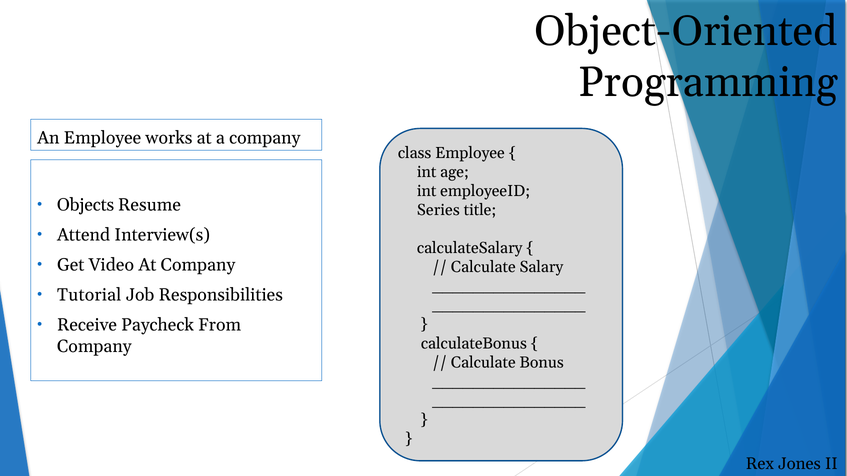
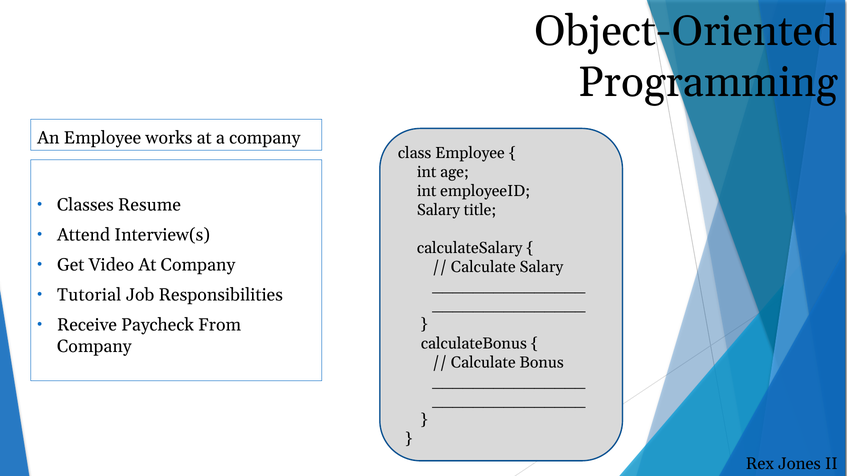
Objects: Objects -> Classes
Series at (438, 210): Series -> Salary
